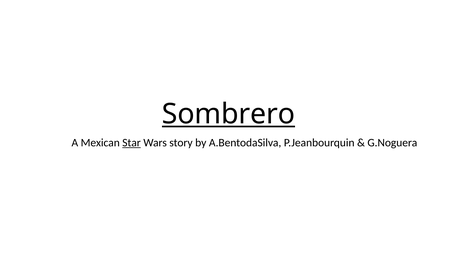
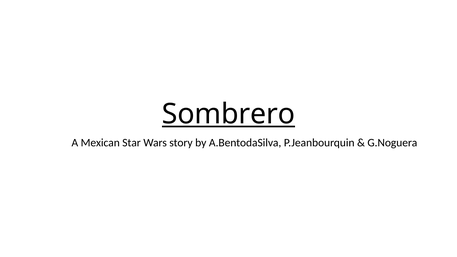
Star underline: present -> none
